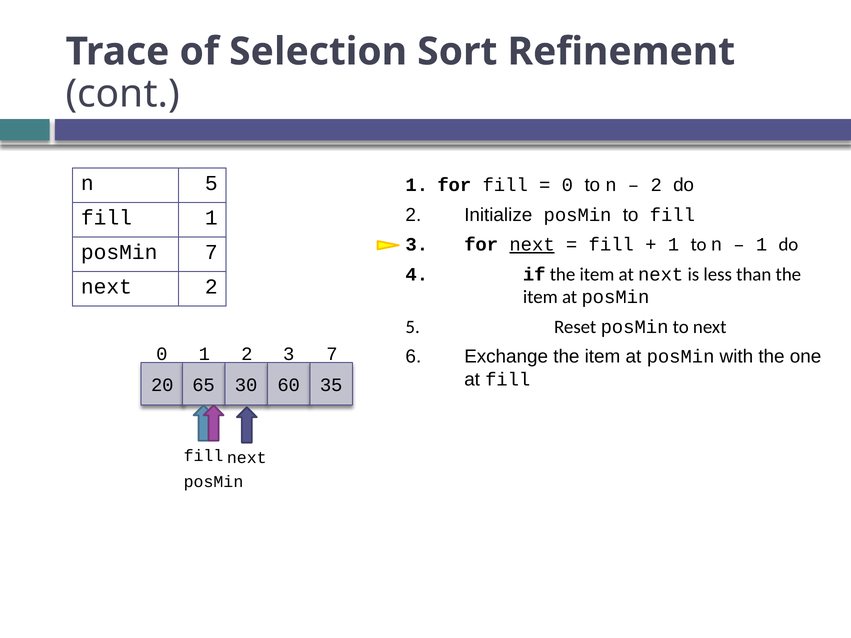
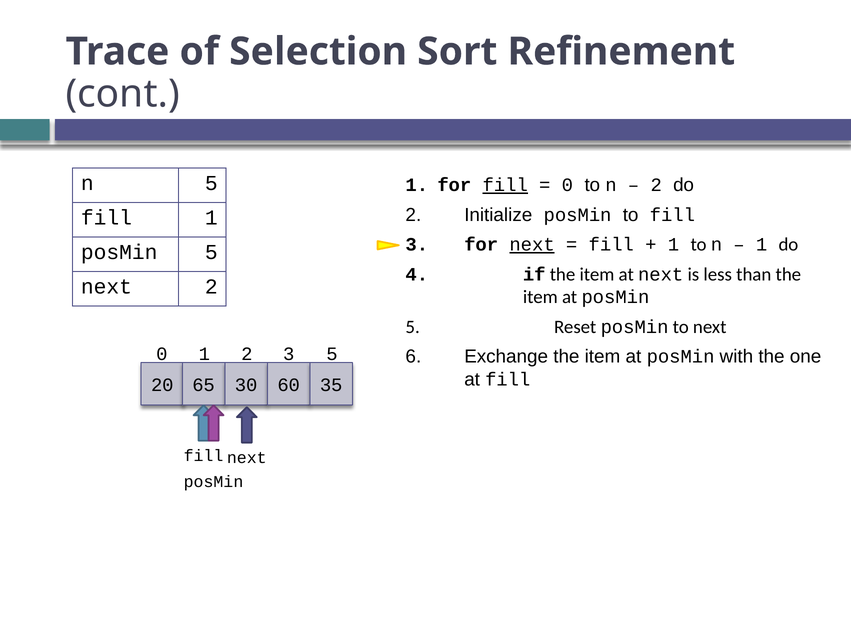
fill at (505, 185) underline: none -> present
7 at (211, 252): 7 -> 5
3 7: 7 -> 5
